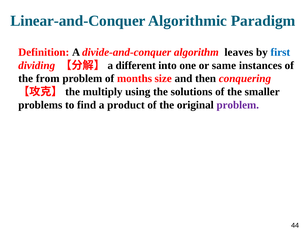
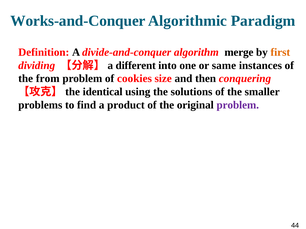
Linear-and-Conquer: Linear-and-Conquer -> Works-and-Conquer
leaves: leaves -> merge
first colour: blue -> orange
months: months -> cookies
multiply: multiply -> identical
